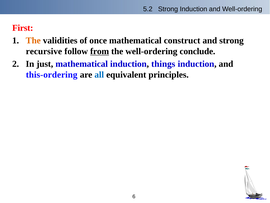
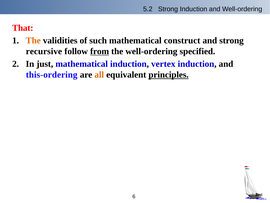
First: First -> That
once: once -> such
conclude: conclude -> specified
things: things -> vertex
all colour: blue -> orange
principles underline: none -> present
